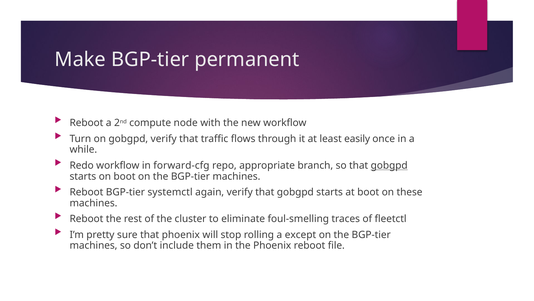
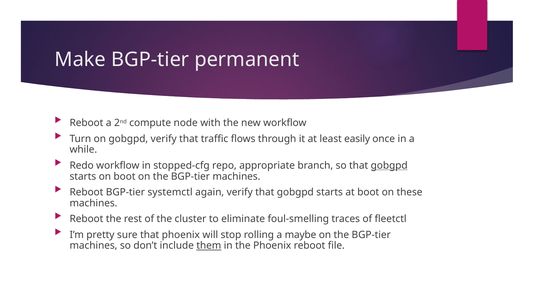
forward-cfg: forward-cfg -> stopped-cfg
except: except -> maybe
them underline: none -> present
